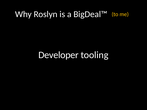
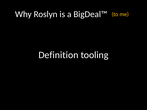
Developer: Developer -> Definition
